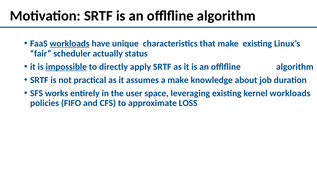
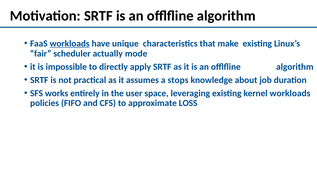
status: status -> mode
impossible underline: present -> none
a make: make -> stops
